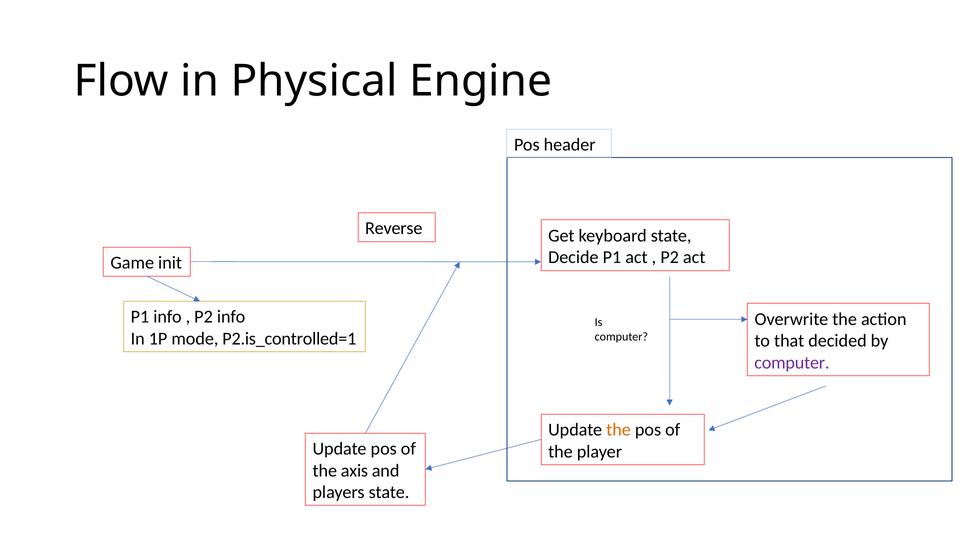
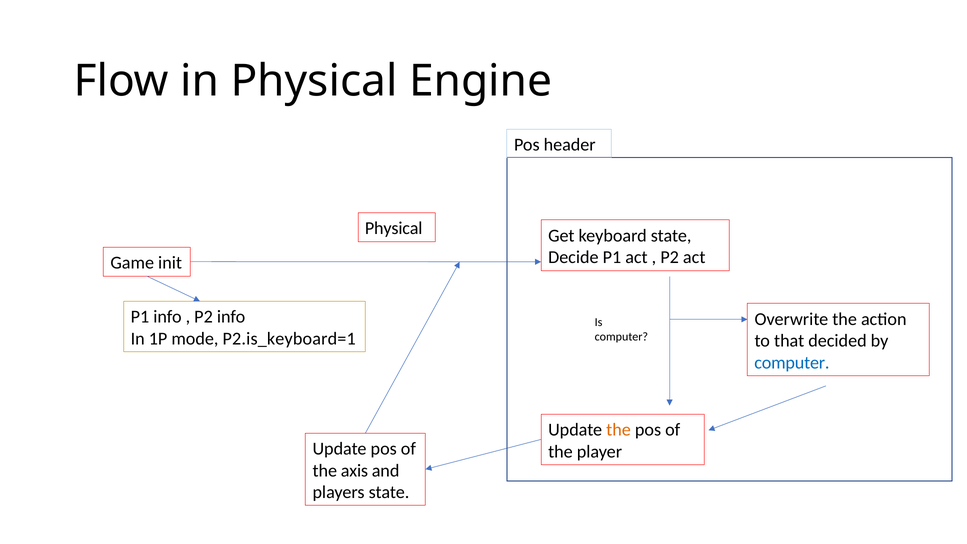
Reverse at (394, 228): Reverse -> Physical
P2.is_controlled=1: P2.is_controlled=1 -> P2.is_keyboard=1
computer at (792, 363) colour: purple -> blue
